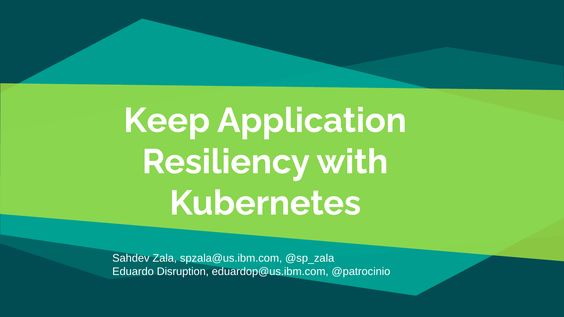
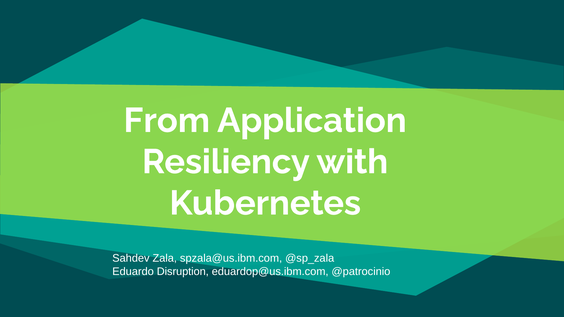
Keep: Keep -> From
